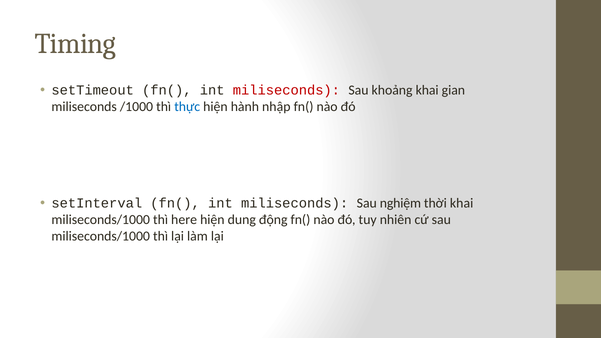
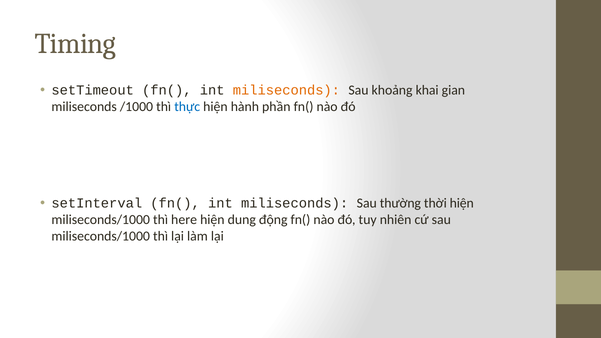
miliseconds at (286, 90) colour: red -> orange
nhập: nhập -> phần
nghiệm: nghiệm -> thường
thời khai: khai -> hiện
